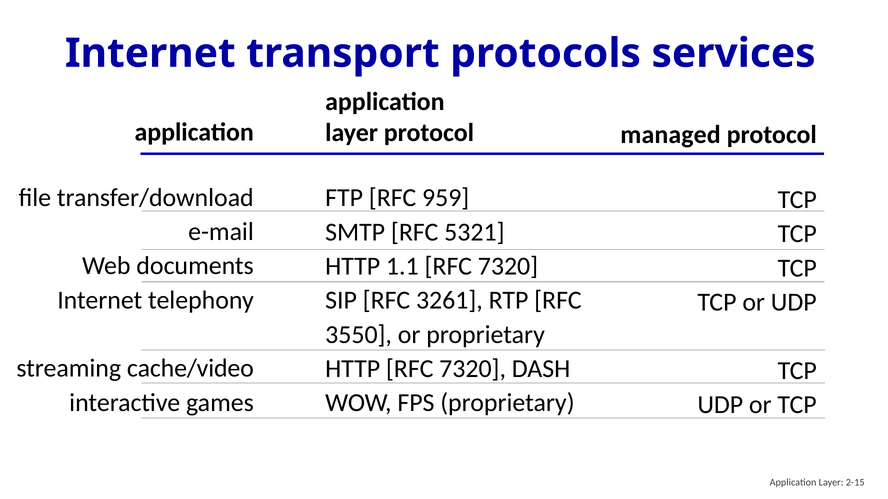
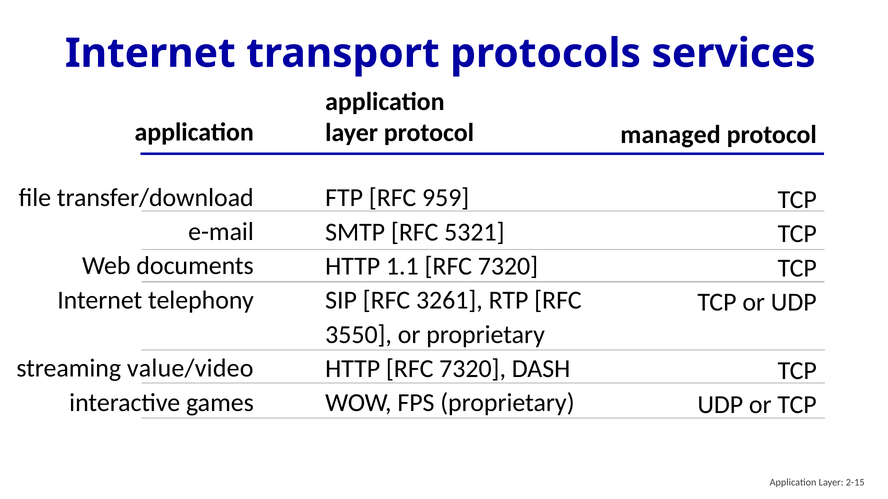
cache/video: cache/video -> value/video
